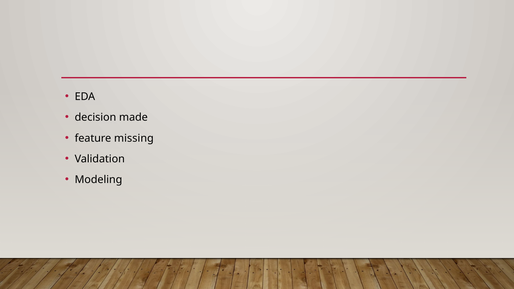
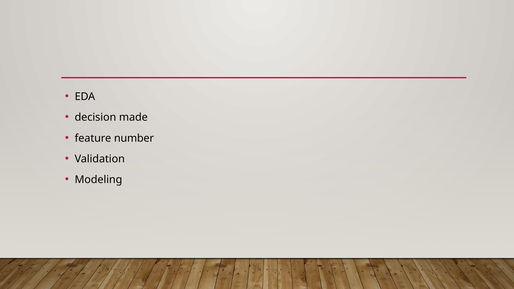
missing: missing -> number
